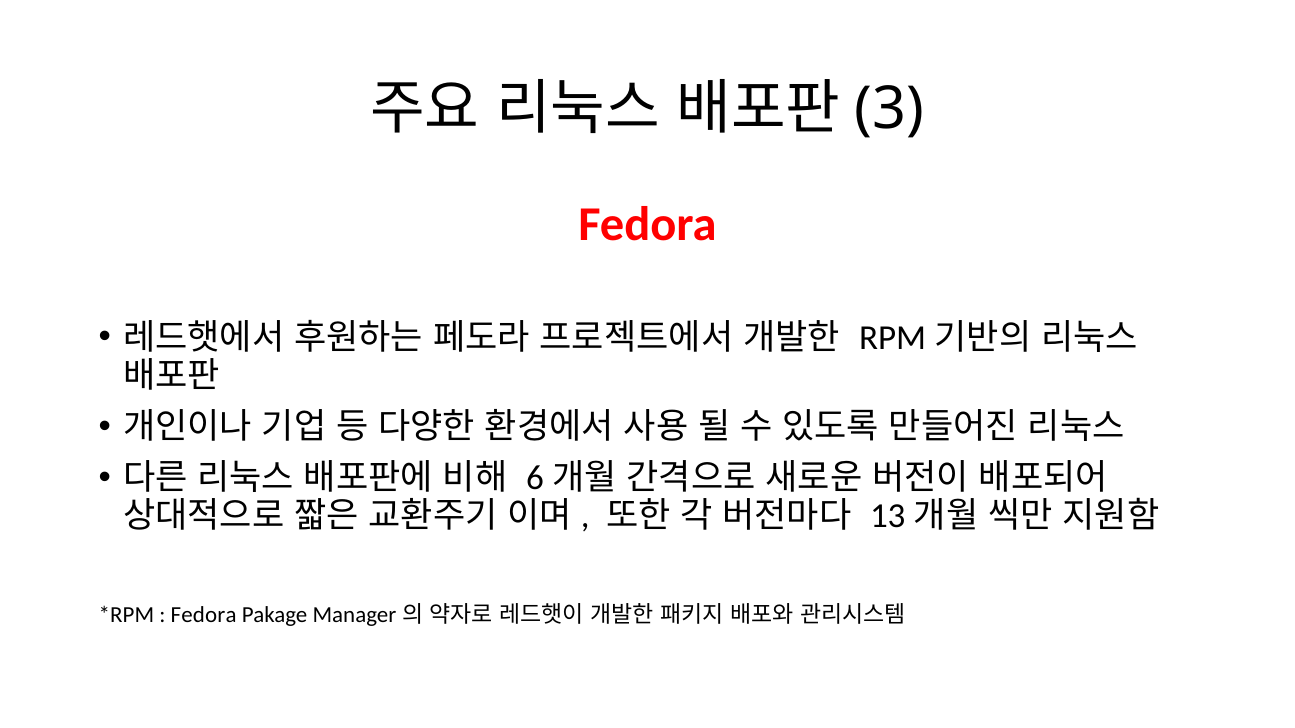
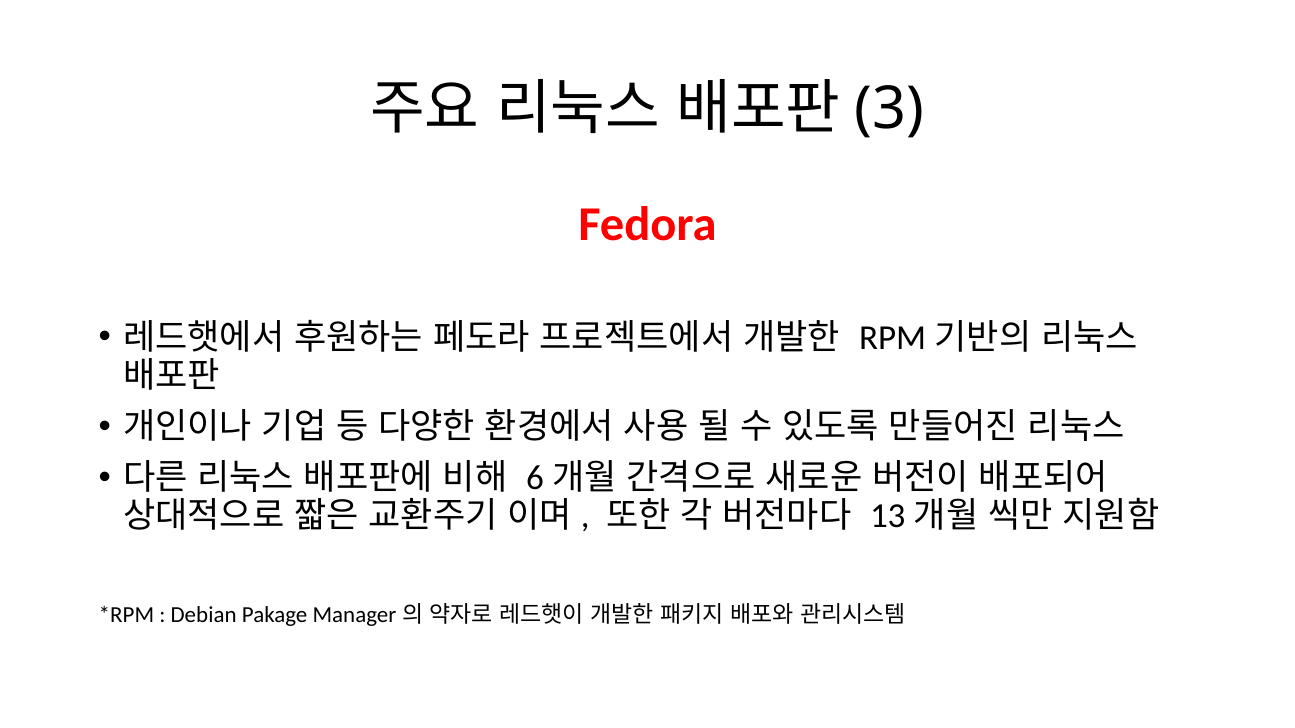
Fedora at (204, 616): Fedora -> Debian
